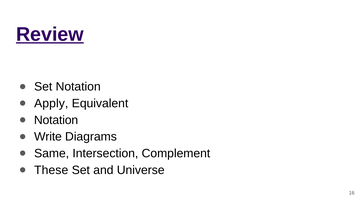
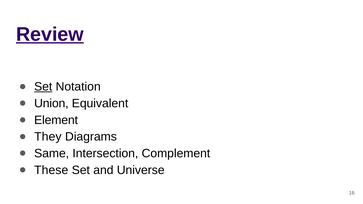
Set at (43, 87) underline: none -> present
Apply: Apply -> Union
Notation at (56, 120): Notation -> Element
Write: Write -> They
